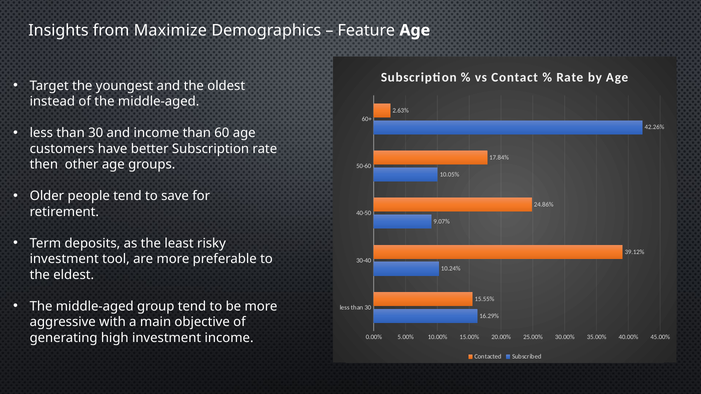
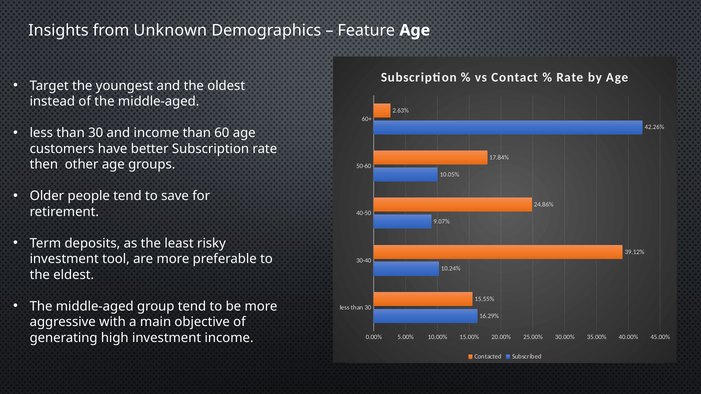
Maximize: Maximize -> Unknown
